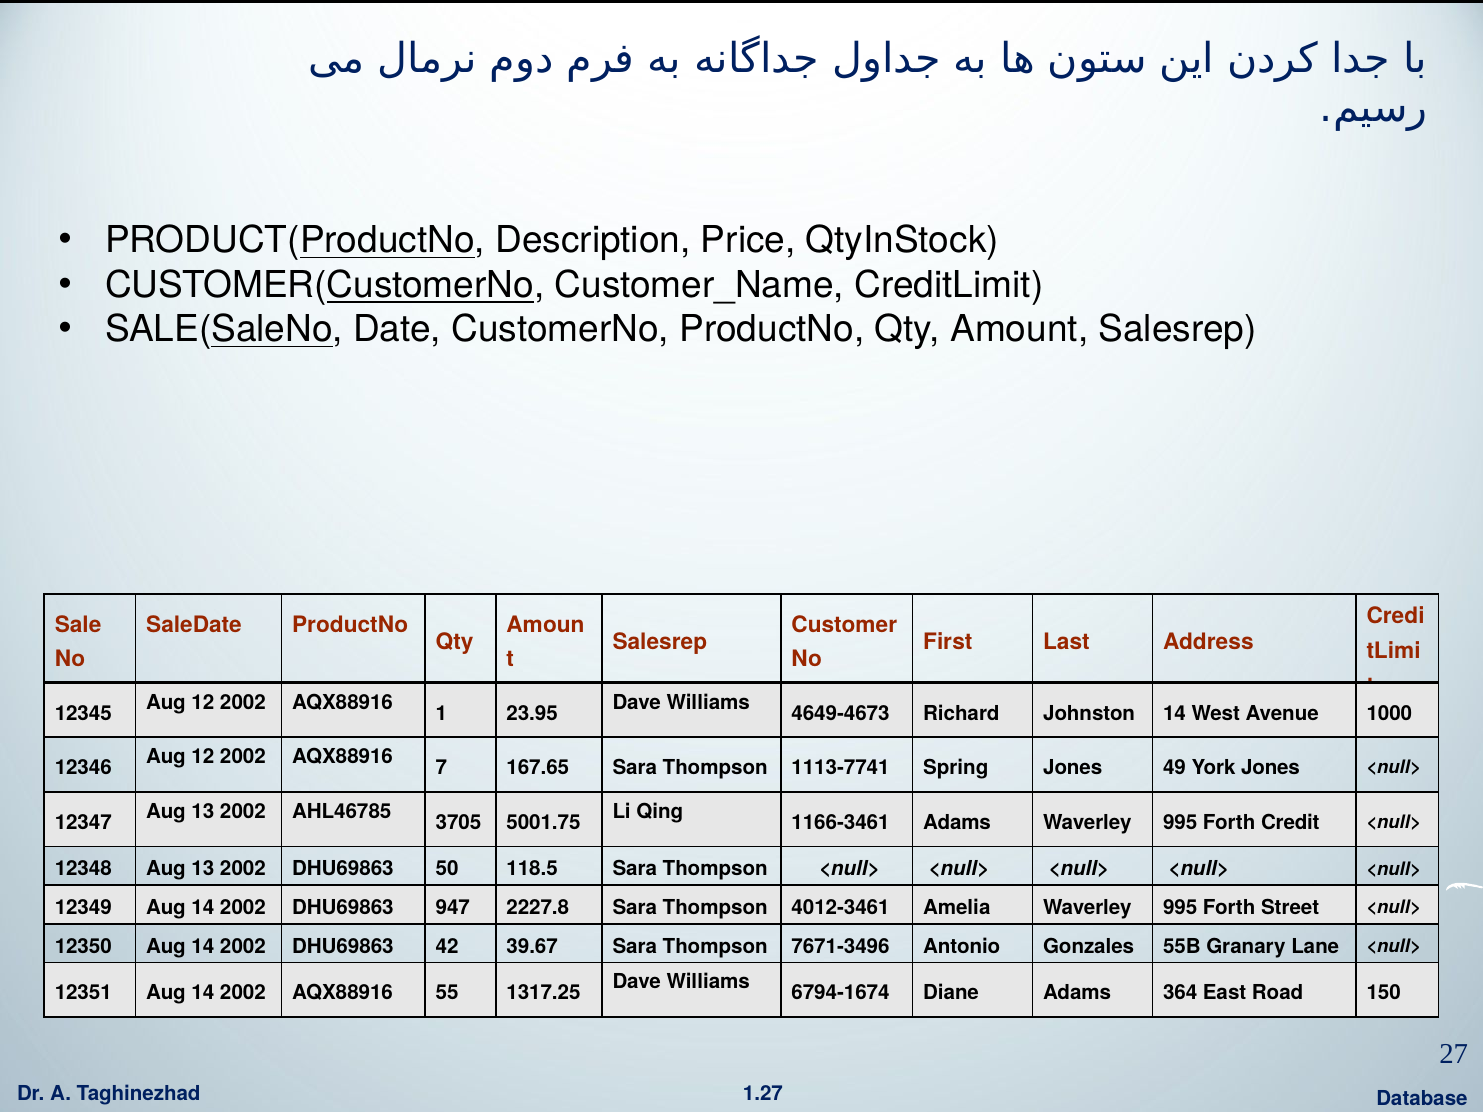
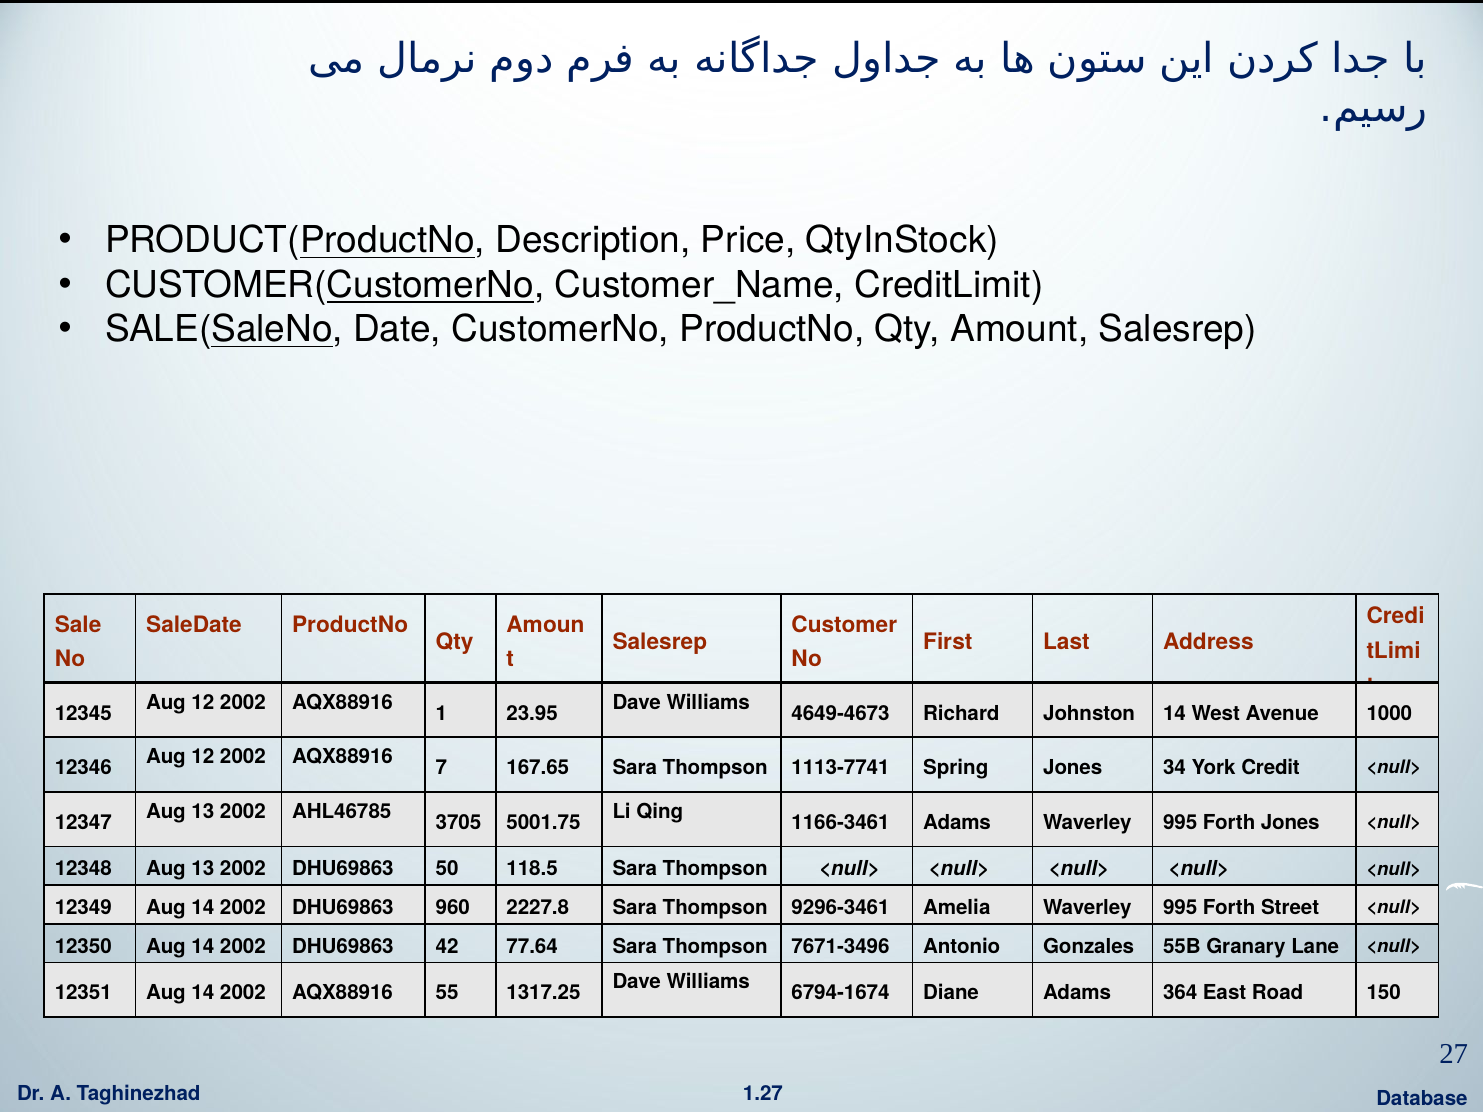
49: 49 -> 34
York Jones: Jones -> Credit
Forth Credit: Credit -> Jones
947: 947 -> 960
4012-3461: 4012-3461 -> 9296-3461
39.67: 39.67 -> 77.64
